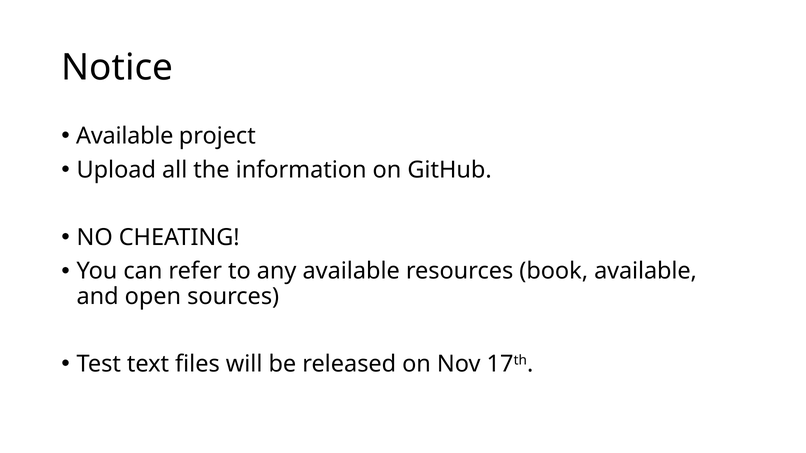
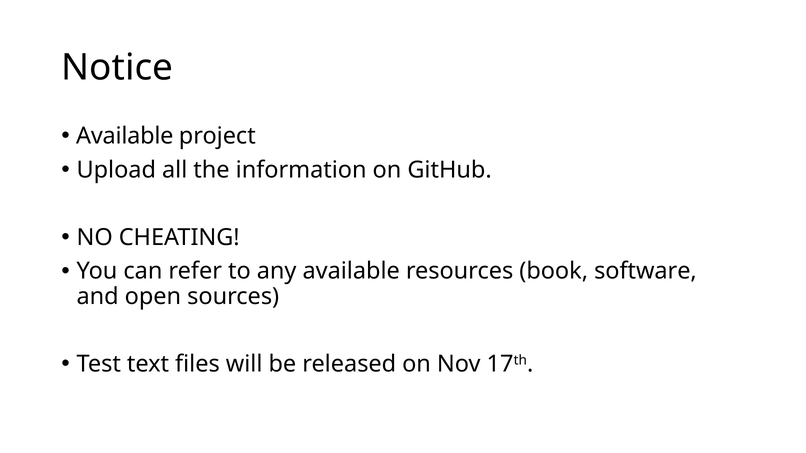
book available: available -> software
